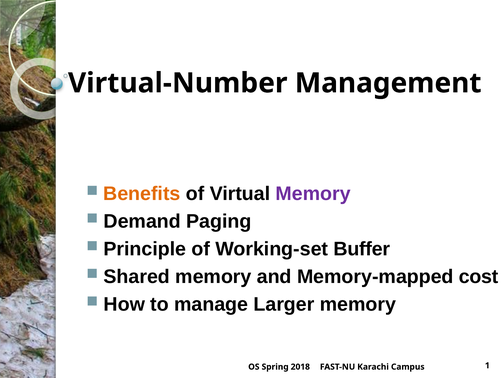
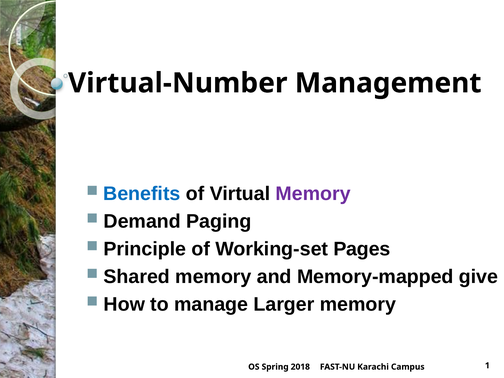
Benefits colour: orange -> blue
Buffer: Buffer -> Pages
cost: cost -> give
